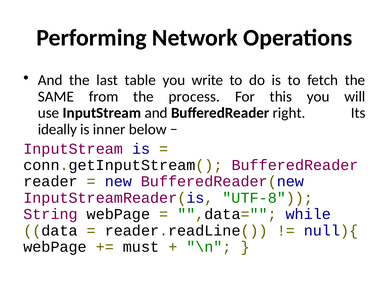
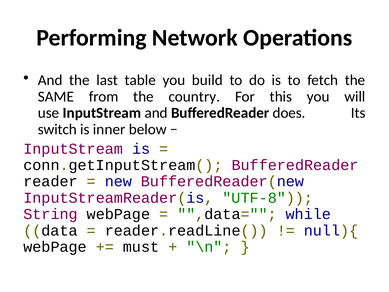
write: write -> build
process: process -> country
right: right -> does
ideally: ideally -> switch
